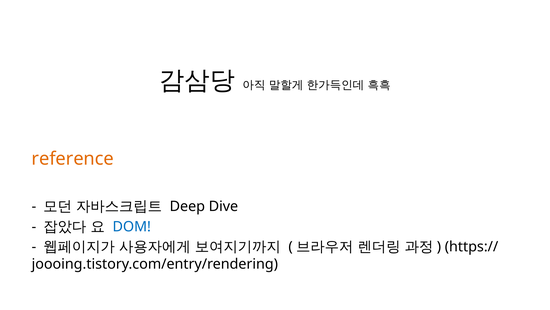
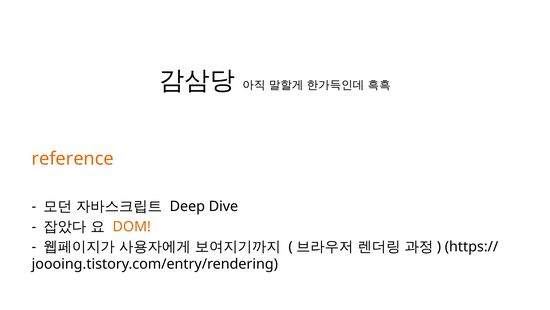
DOM colour: blue -> orange
